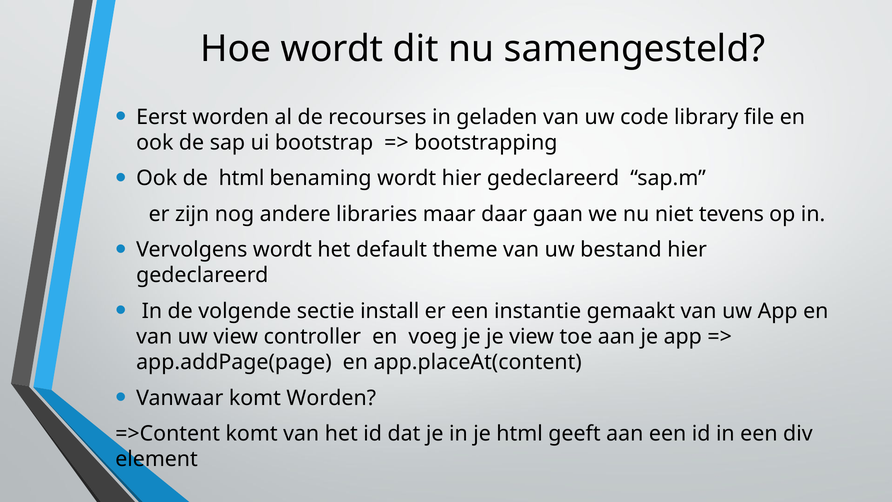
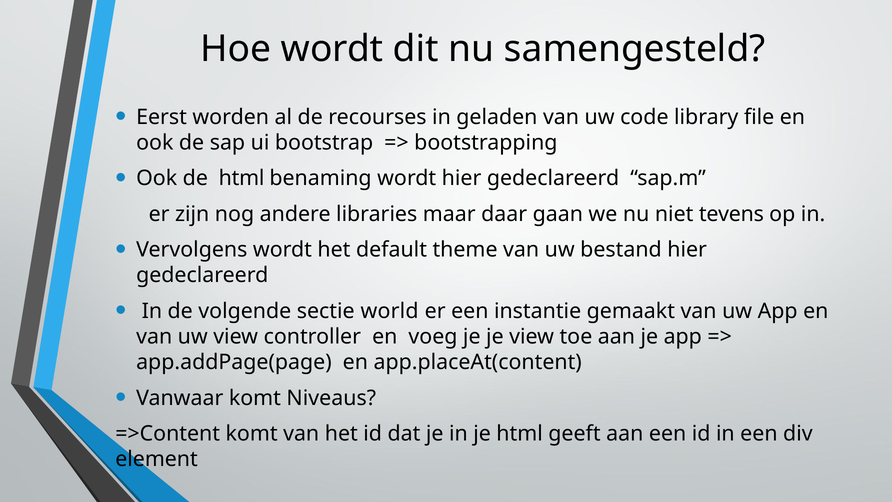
install: install -> world
komt Worden: Worden -> Niveaus
